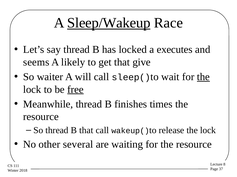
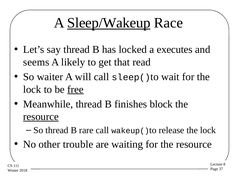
give: give -> read
the at (203, 77) underline: present -> none
times: times -> block
resource at (41, 117) underline: none -> present
B that: that -> rare
several: several -> trouble
